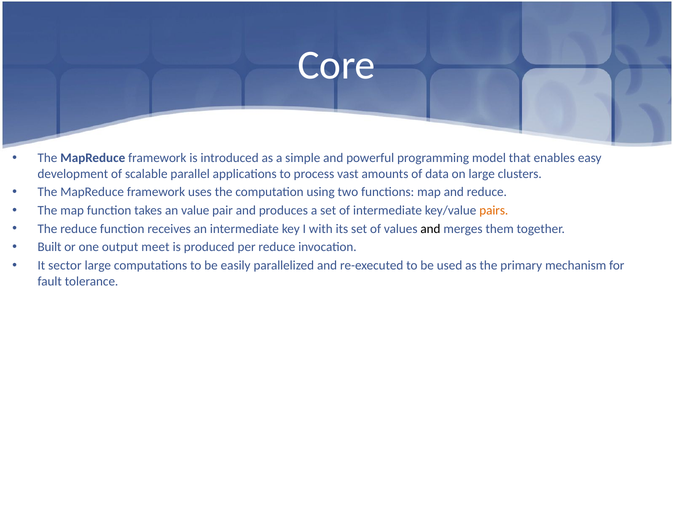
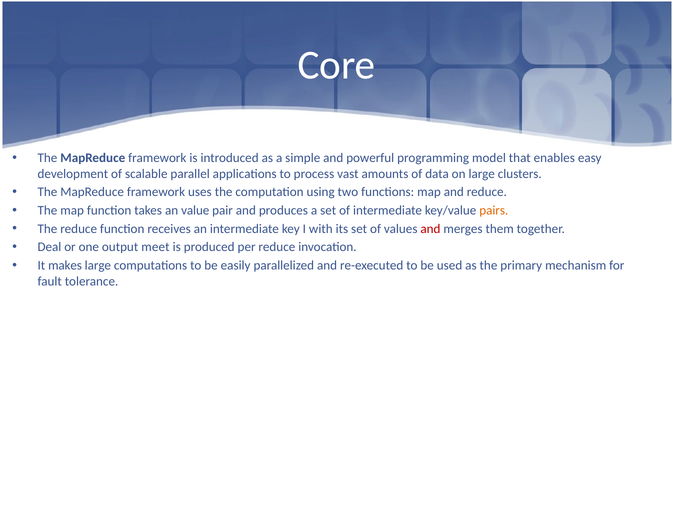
and at (430, 229) colour: black -> red
Built: Built -> Deal
sector: sector -> makes
